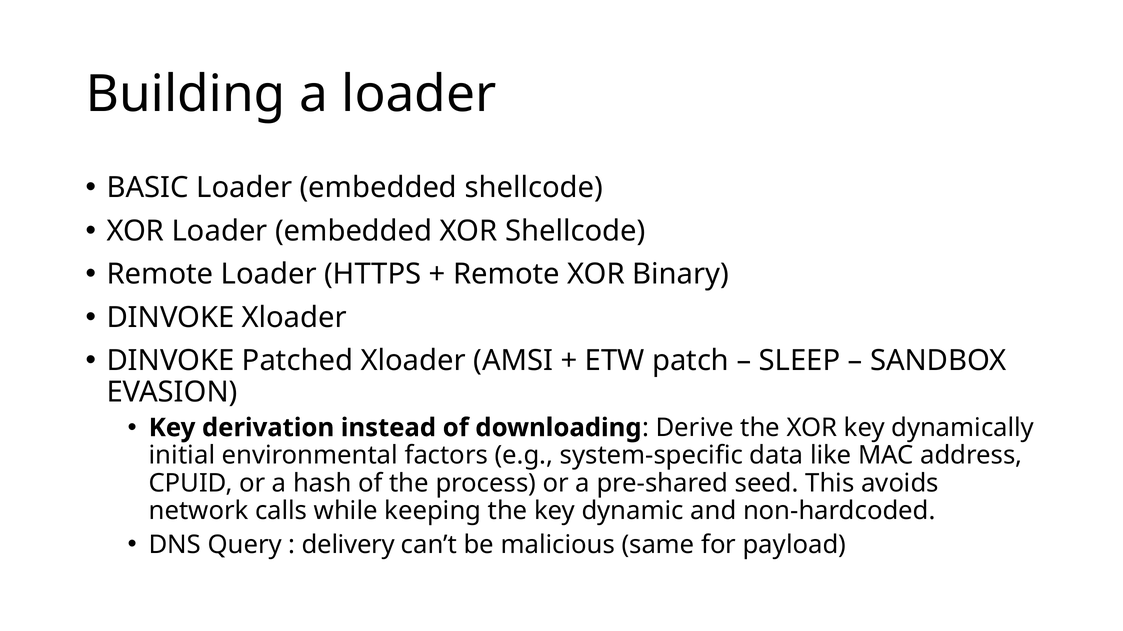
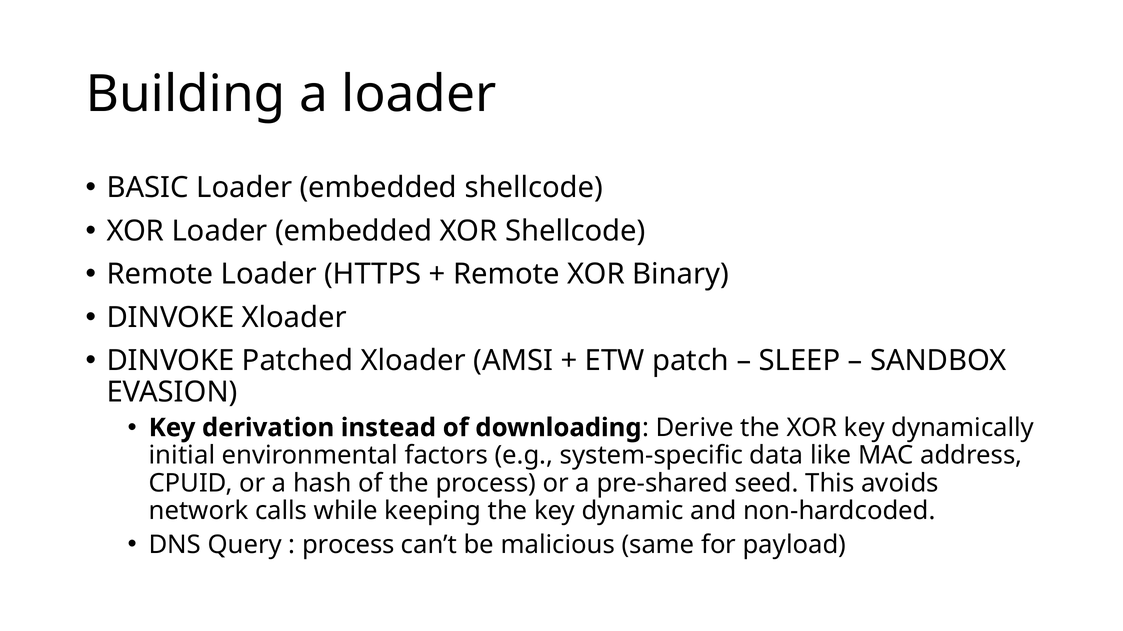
delivery at (348, 545): delivery -> process
